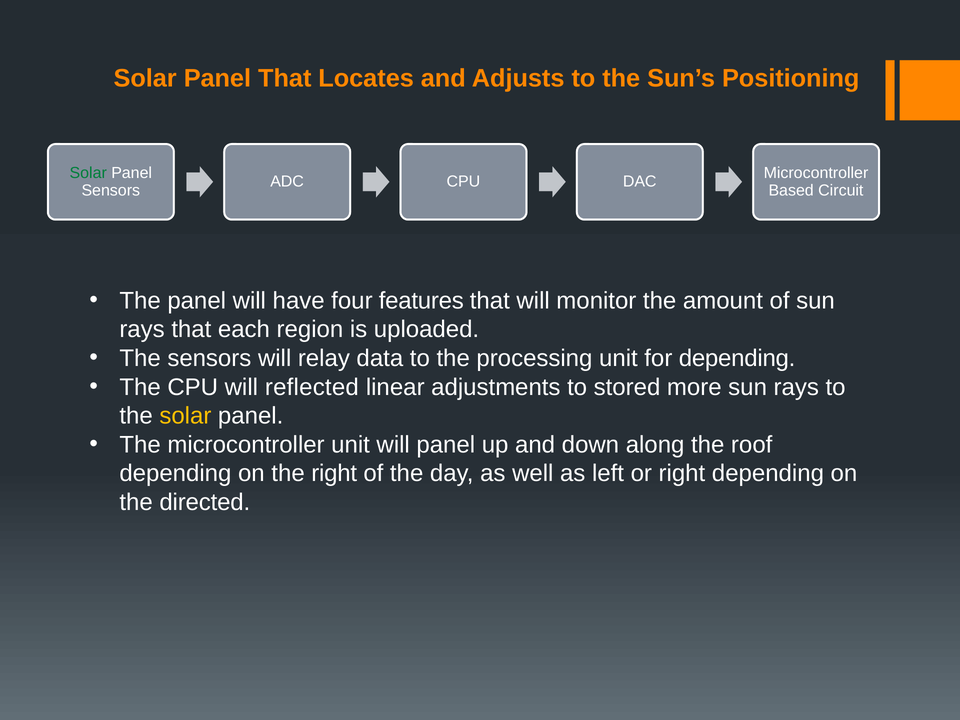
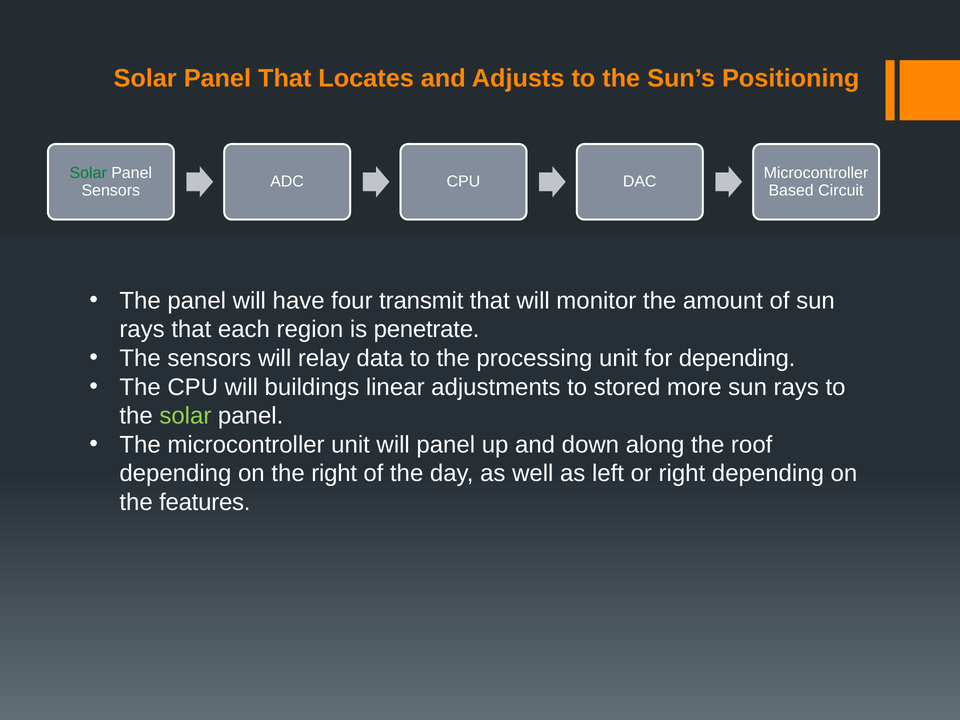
features: features -> transmit
uploaded: uploaded -> penetrate
reflected: reflected -> buildings
solar at (185, 416) colour: yellow -> light green
directed: directed -> features
